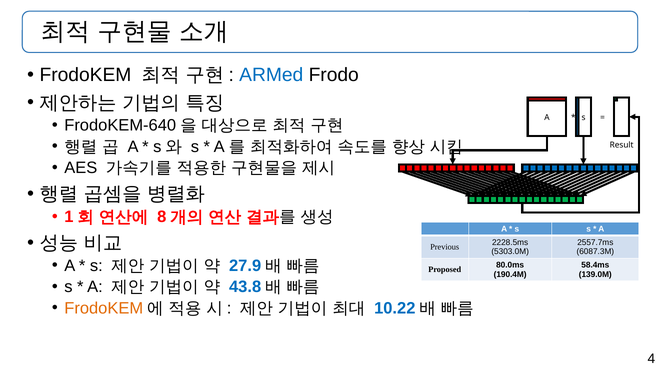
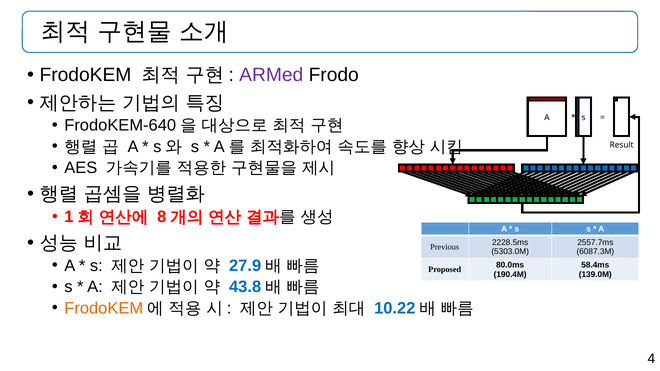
ARMed colour: blue -> purple
